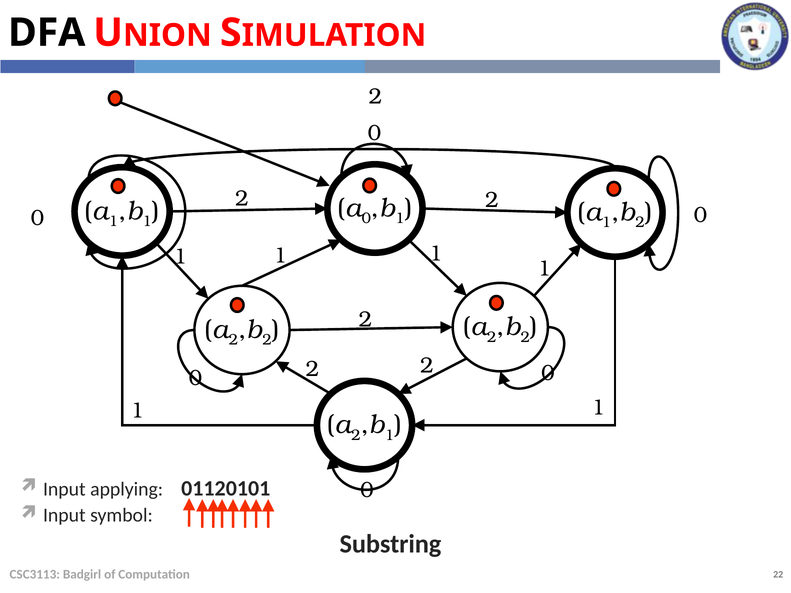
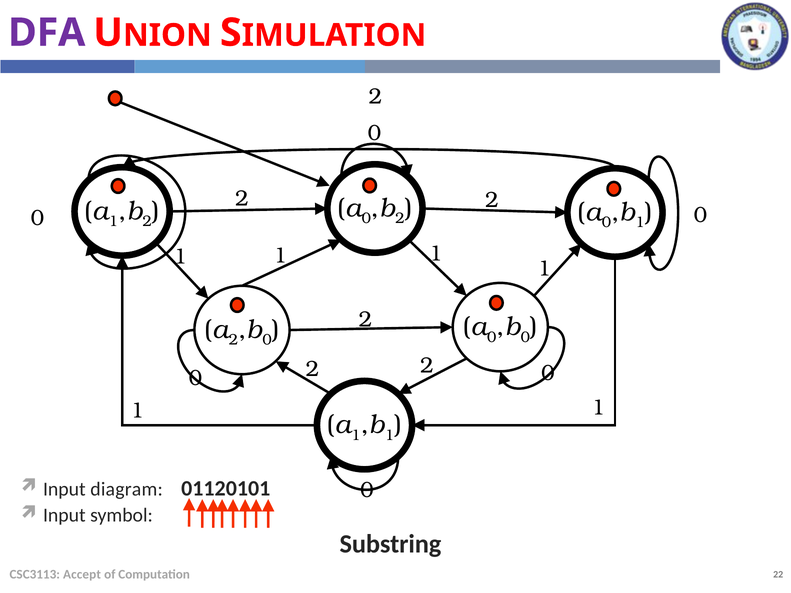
DFA colour: black -> purple
1 at (400, 218): 1 -> 2
1 at (147, 221): 1 -> 2
1 at (606, 222): 1 -> 0
2 at (640, 222): 2 -> 1
2 at (492, 337): 2 -> 0
2 at (525, 337): 2 -> 0
2 at (267, 340): 2 -> 0
2 at (356, 435): 2 -> 1
applying: applying -> diagram
Badgirl: Badgirl -> Accept
